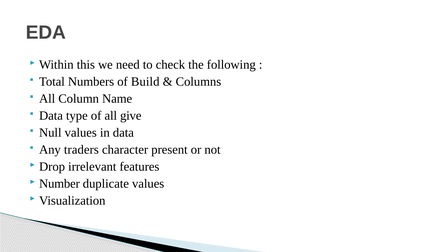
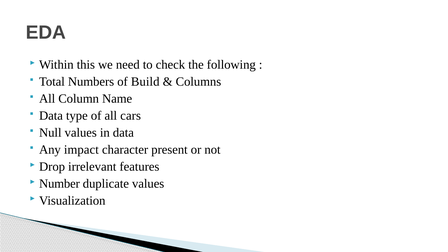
give: give -> cars
traders: traders -> impact
